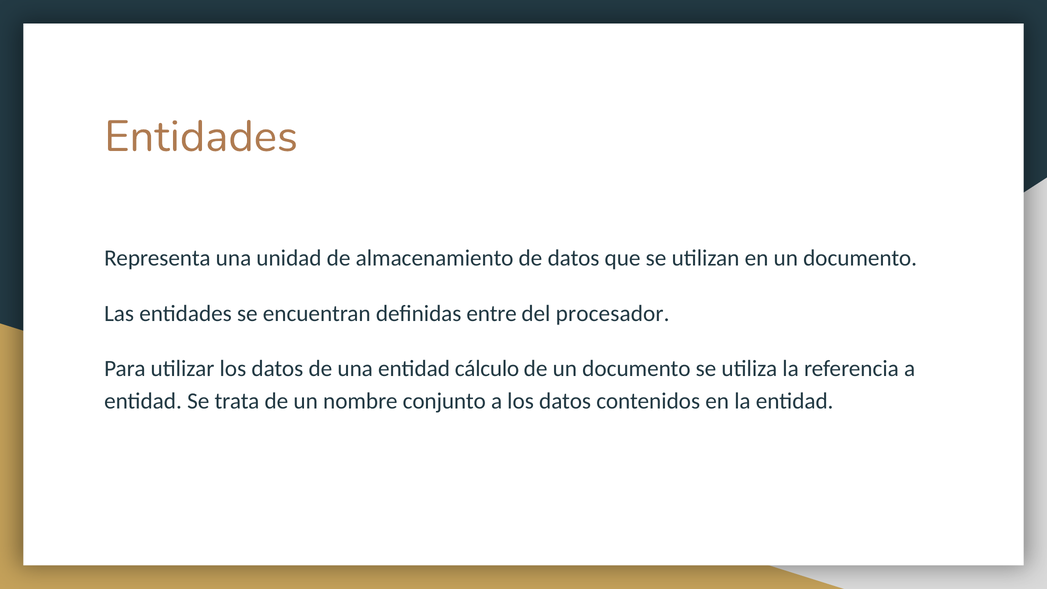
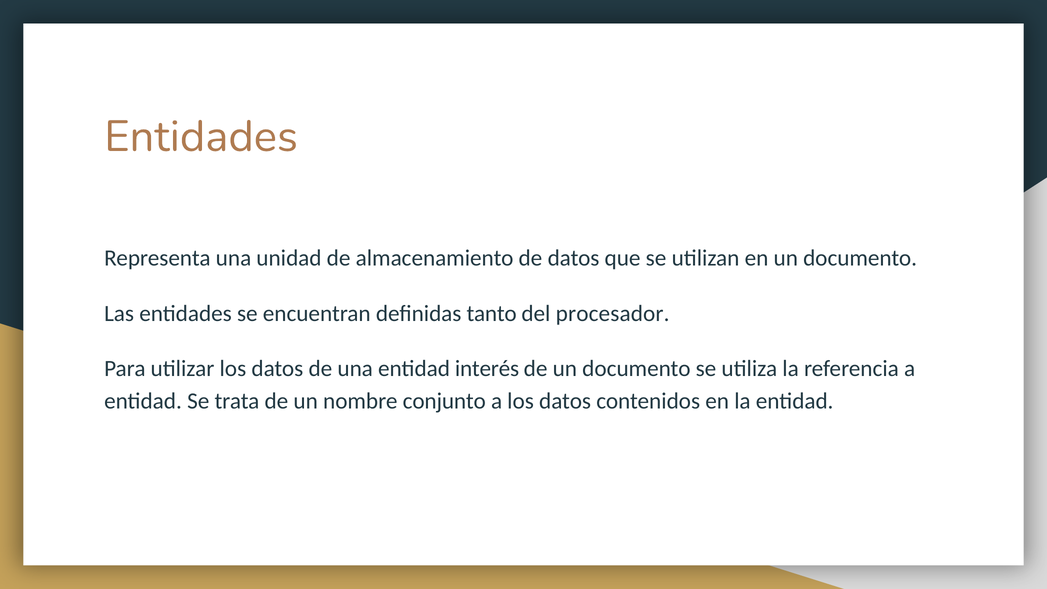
entre: entre -> tanto
cálculo: cálculo -> interés
